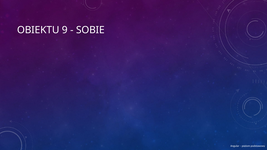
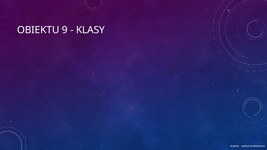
SOBIE: SOBIE -> KLASY
